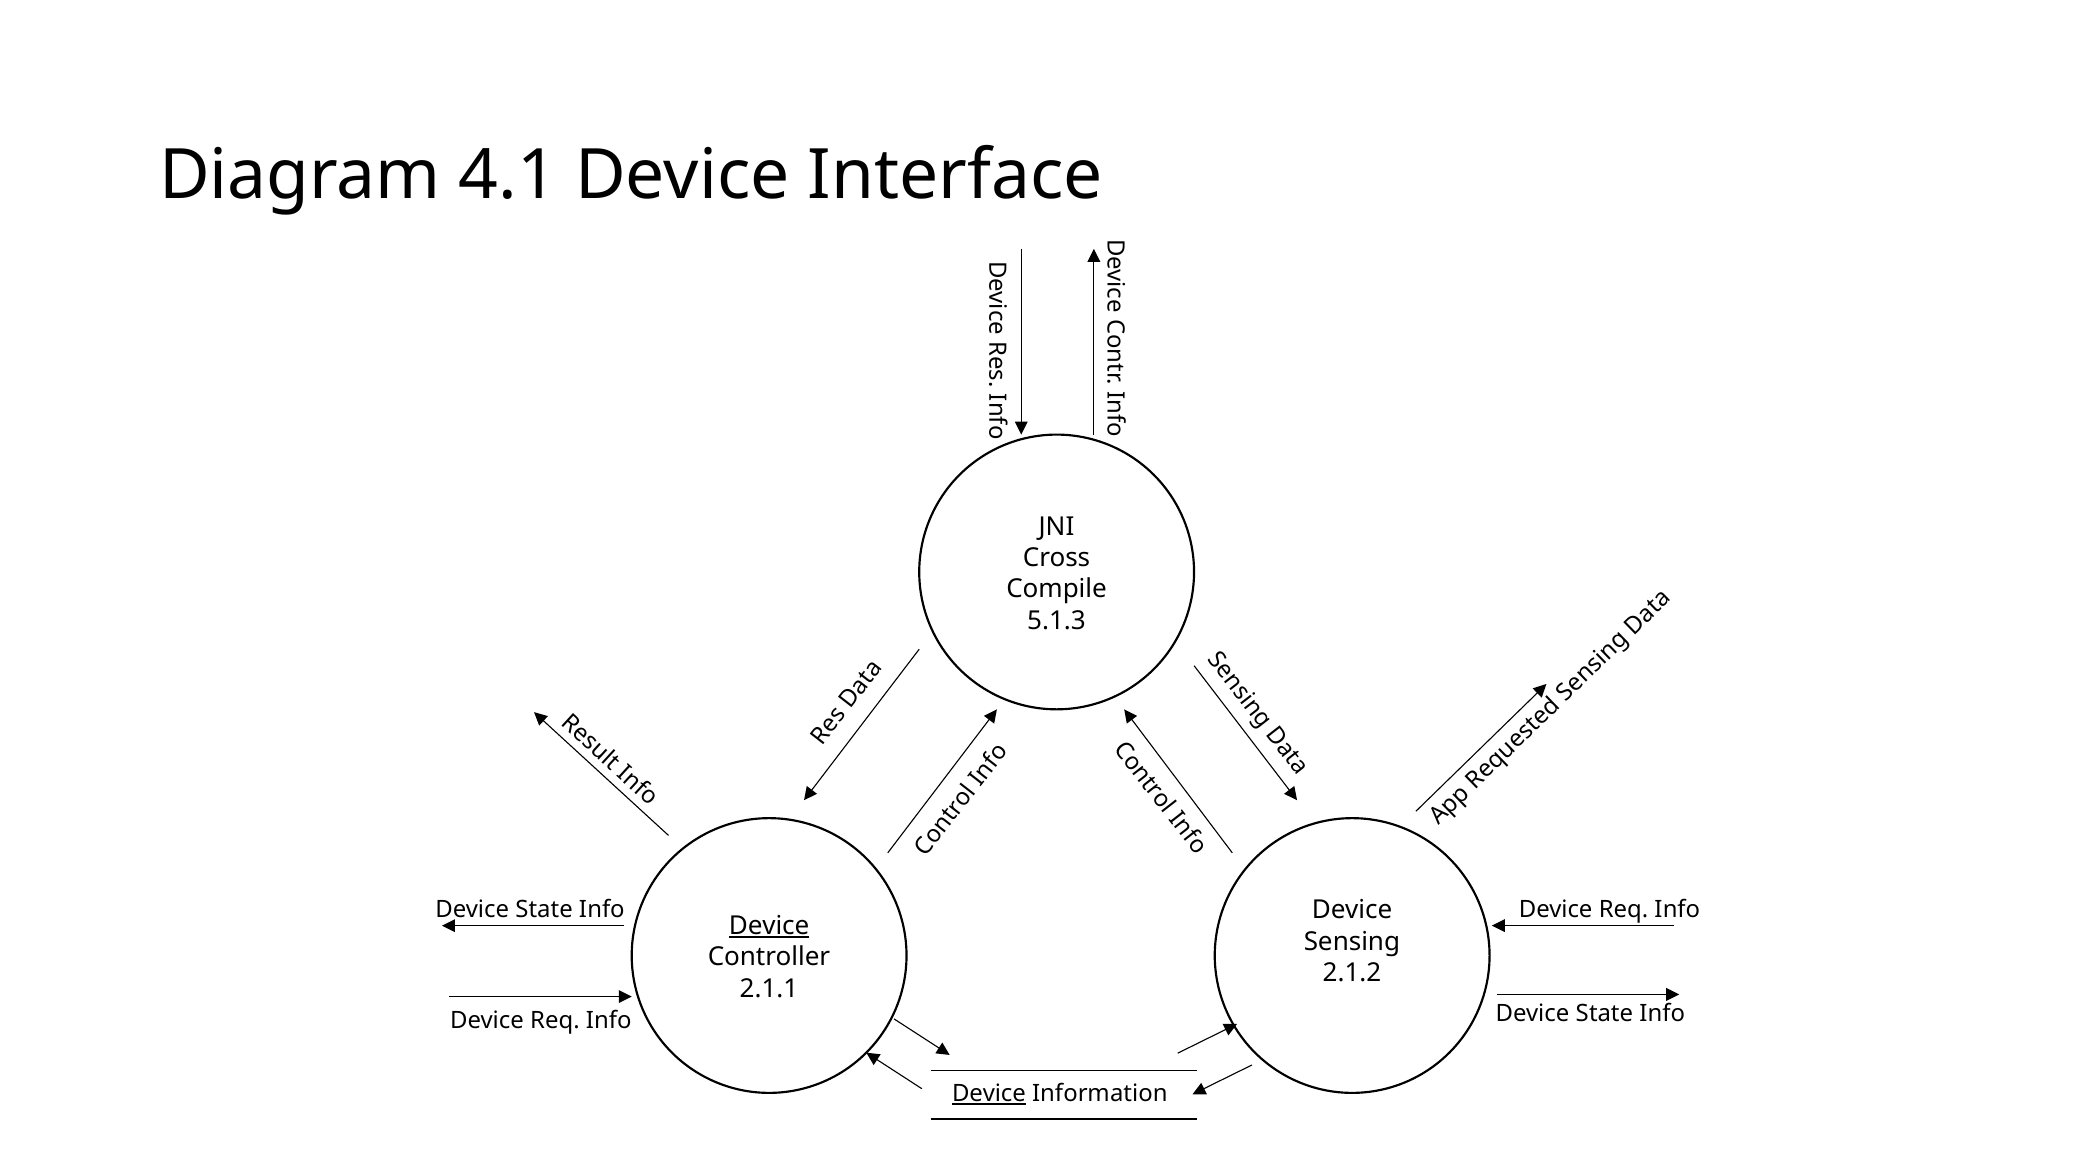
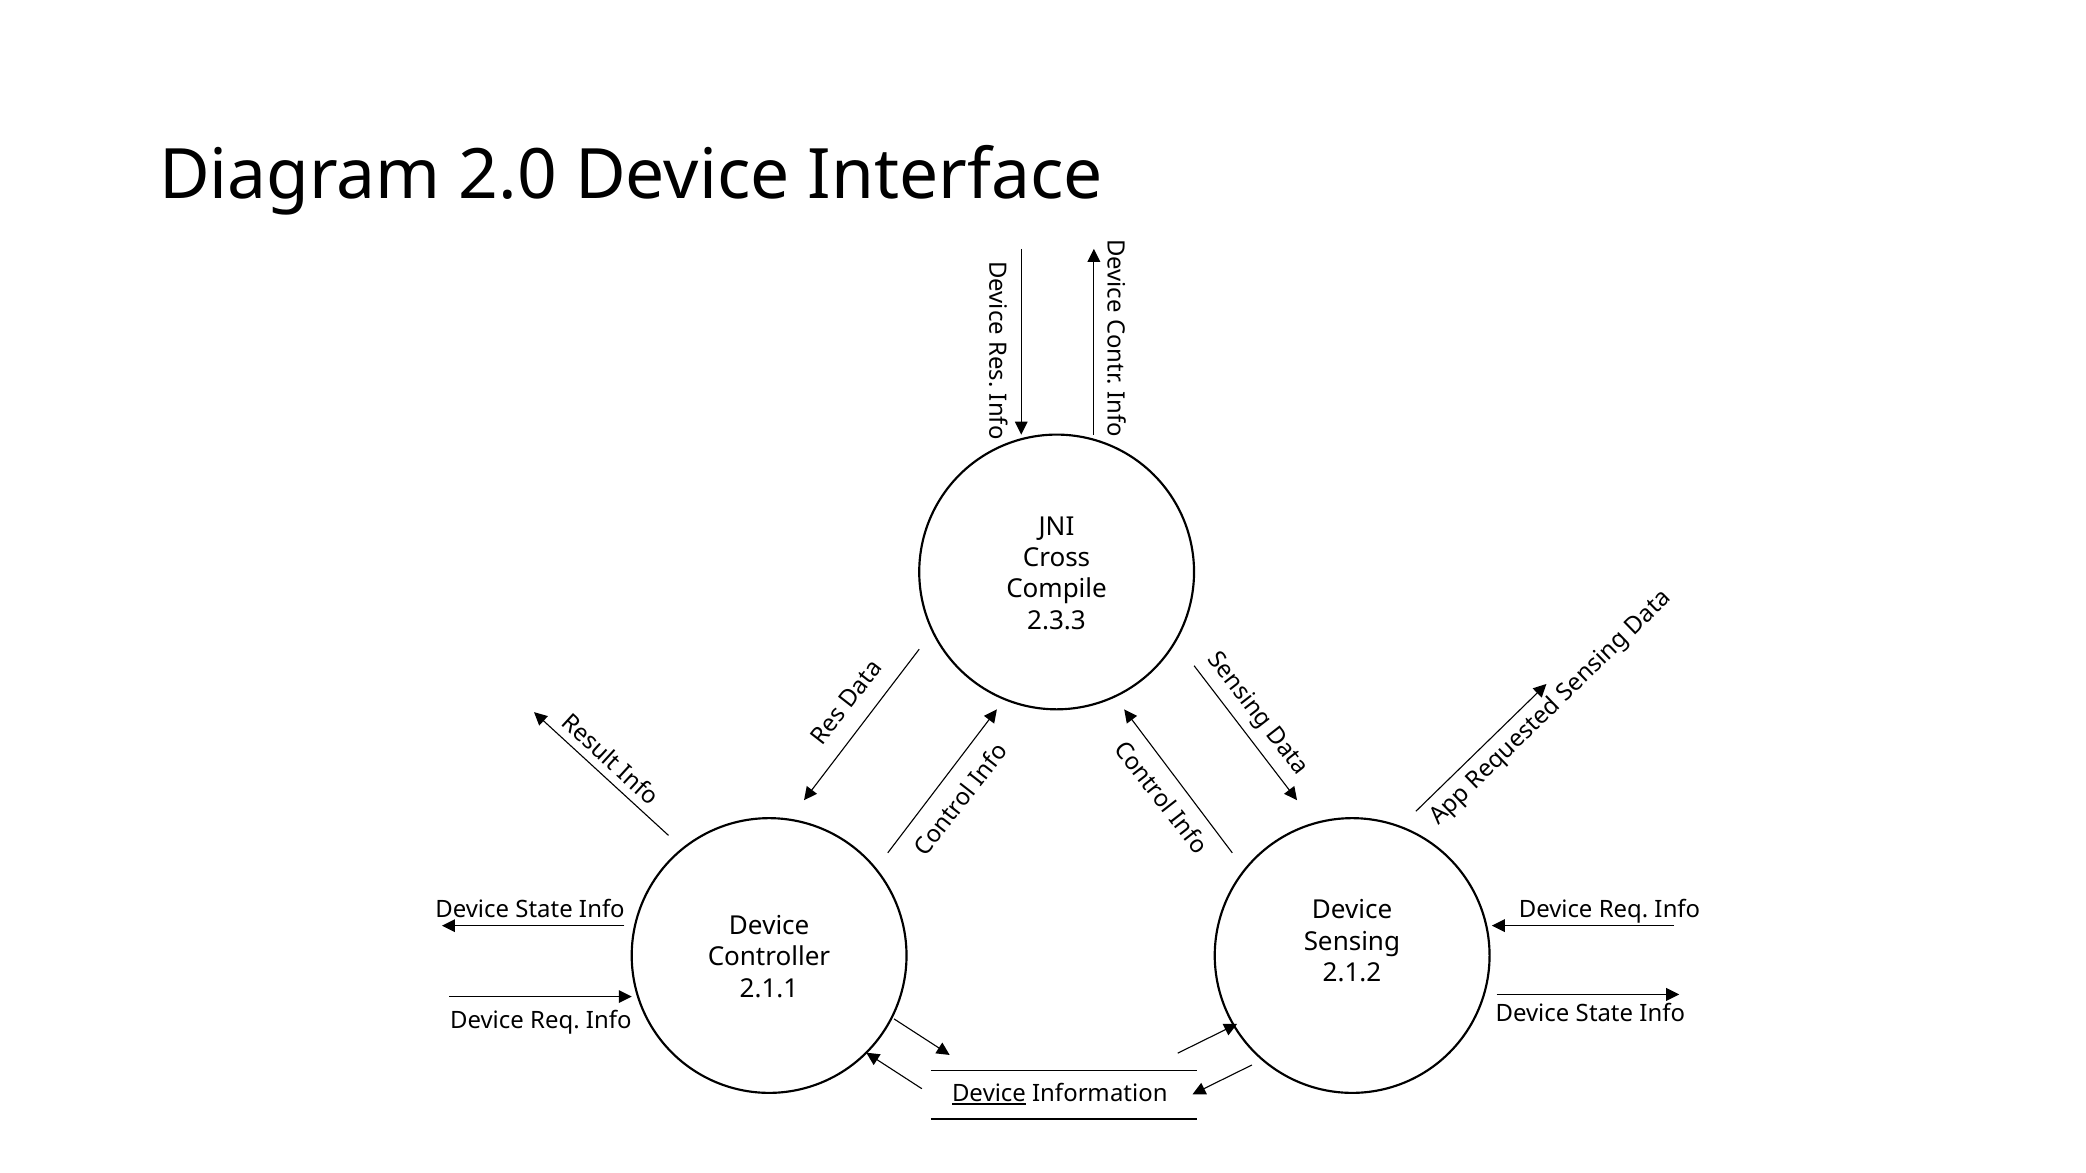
4.1: 4.1 -> 2.0
5.1.3: 5.1.3 -> 2.3.3
Device at (769, 926) underline: present -> none
